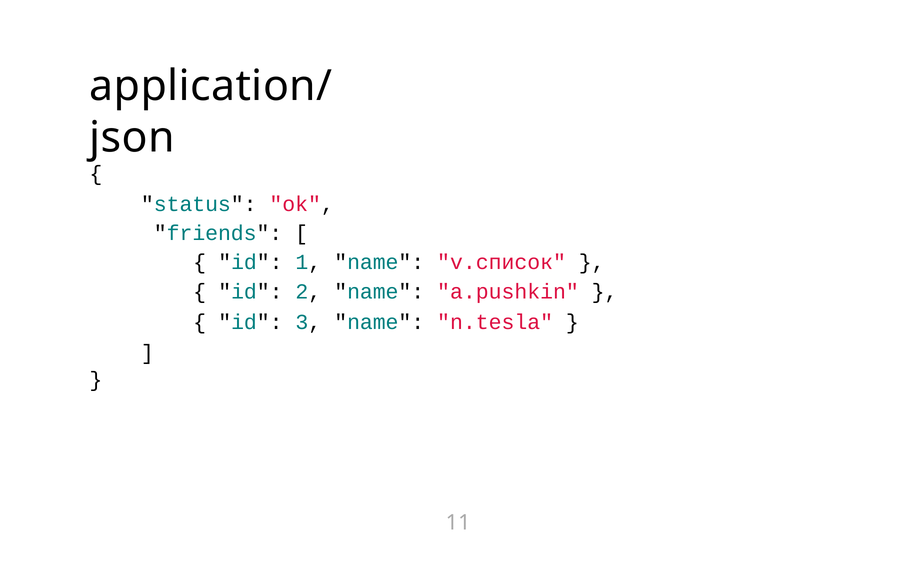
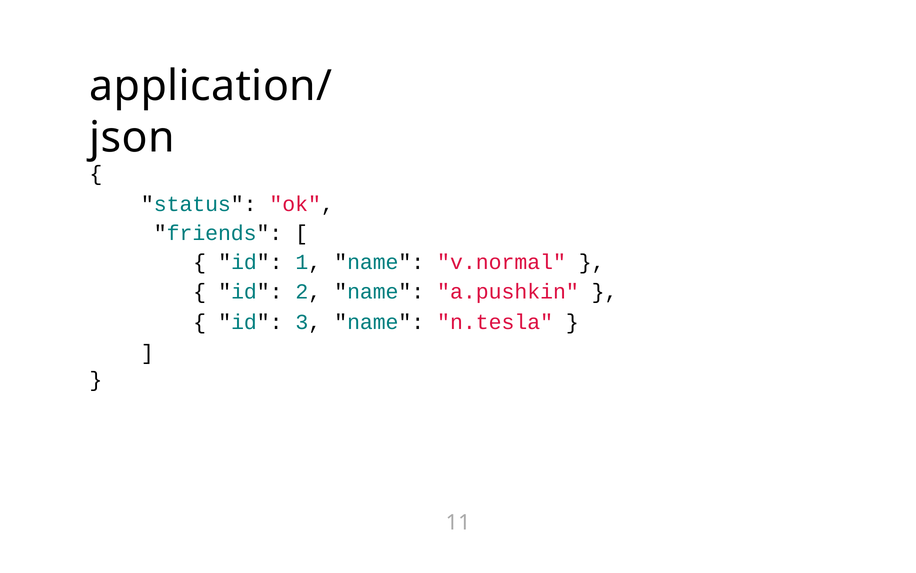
v.список: v.список -> v.normal
